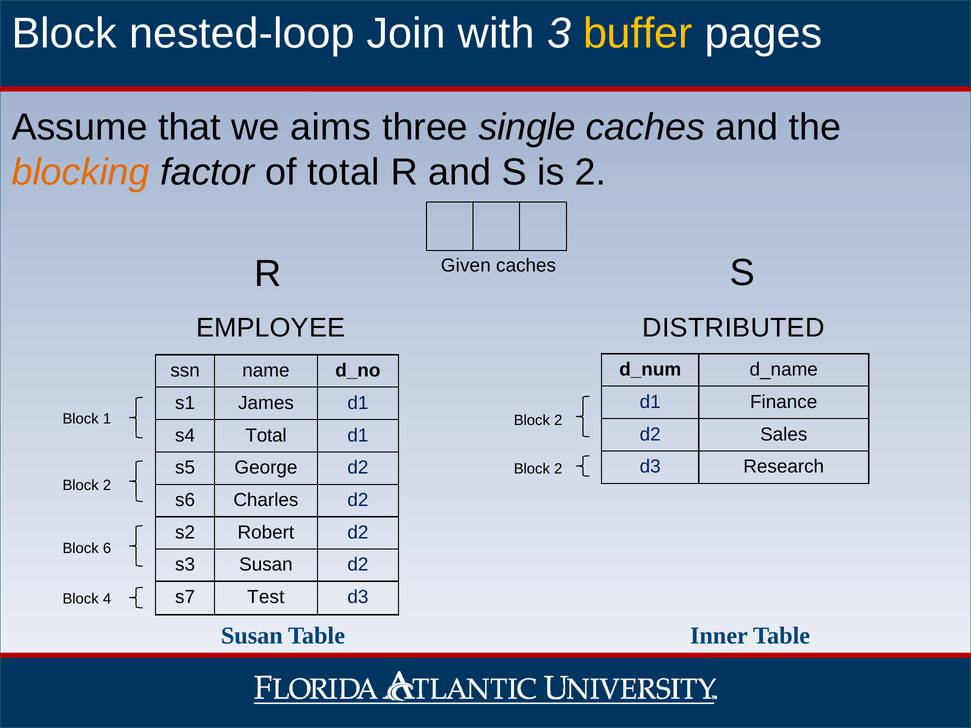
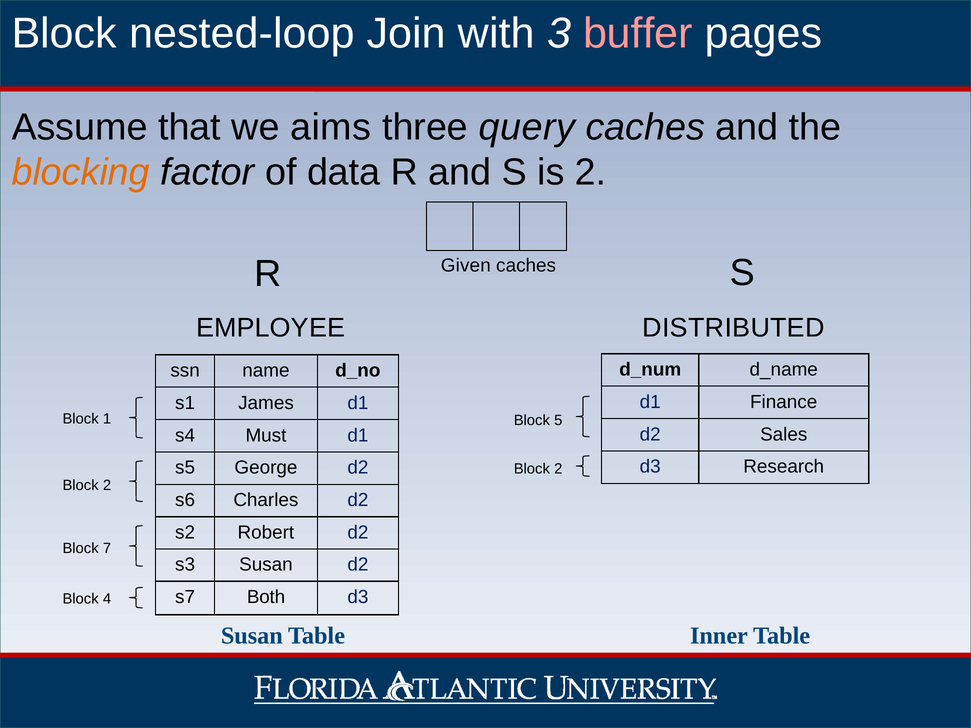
buffer colour: yellow -> pink
single: single -> query
of total: total -> data
2 at (558, 421): 2 -> 5
s4 Total: Total -> Must
6: 6 -> 7
Test: Test -> Both
